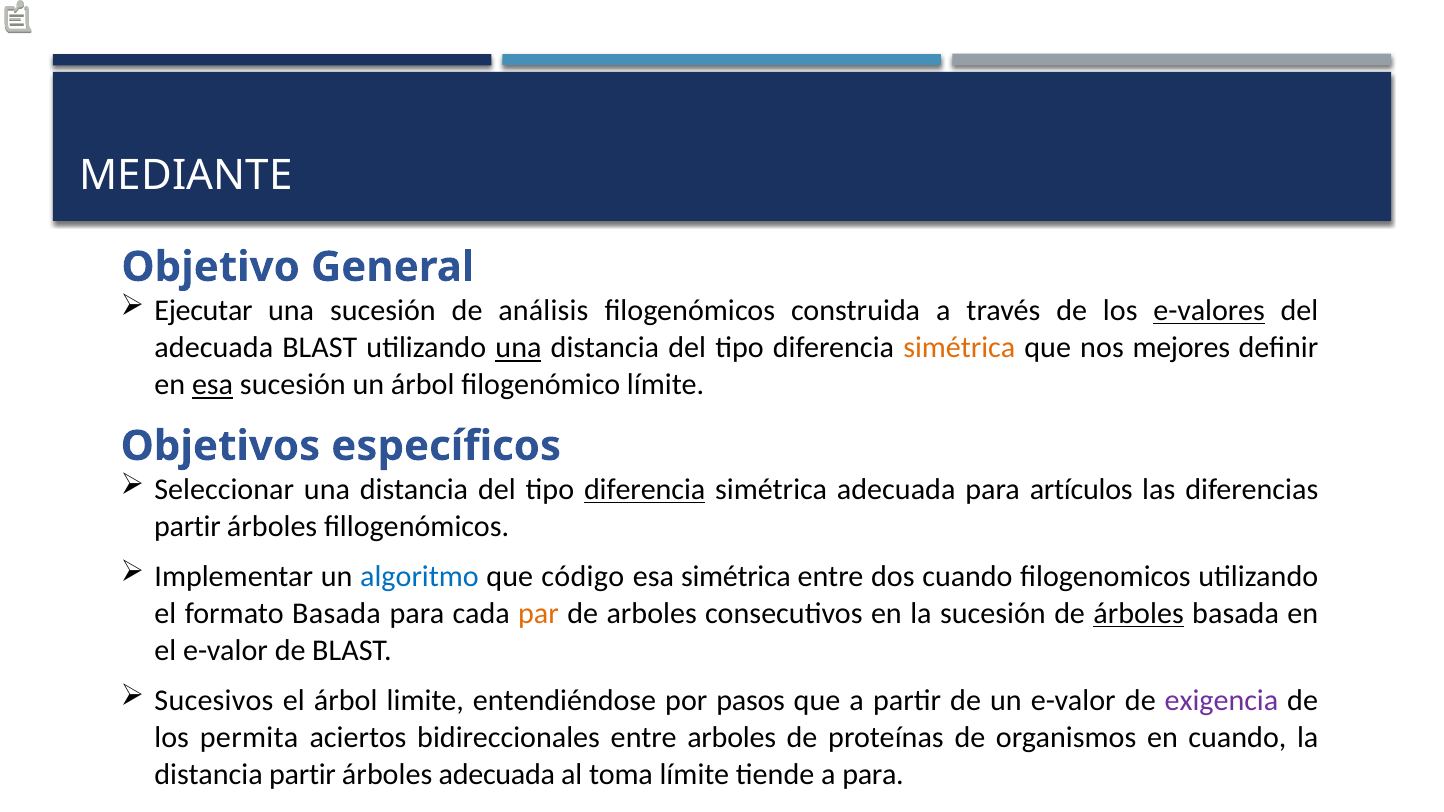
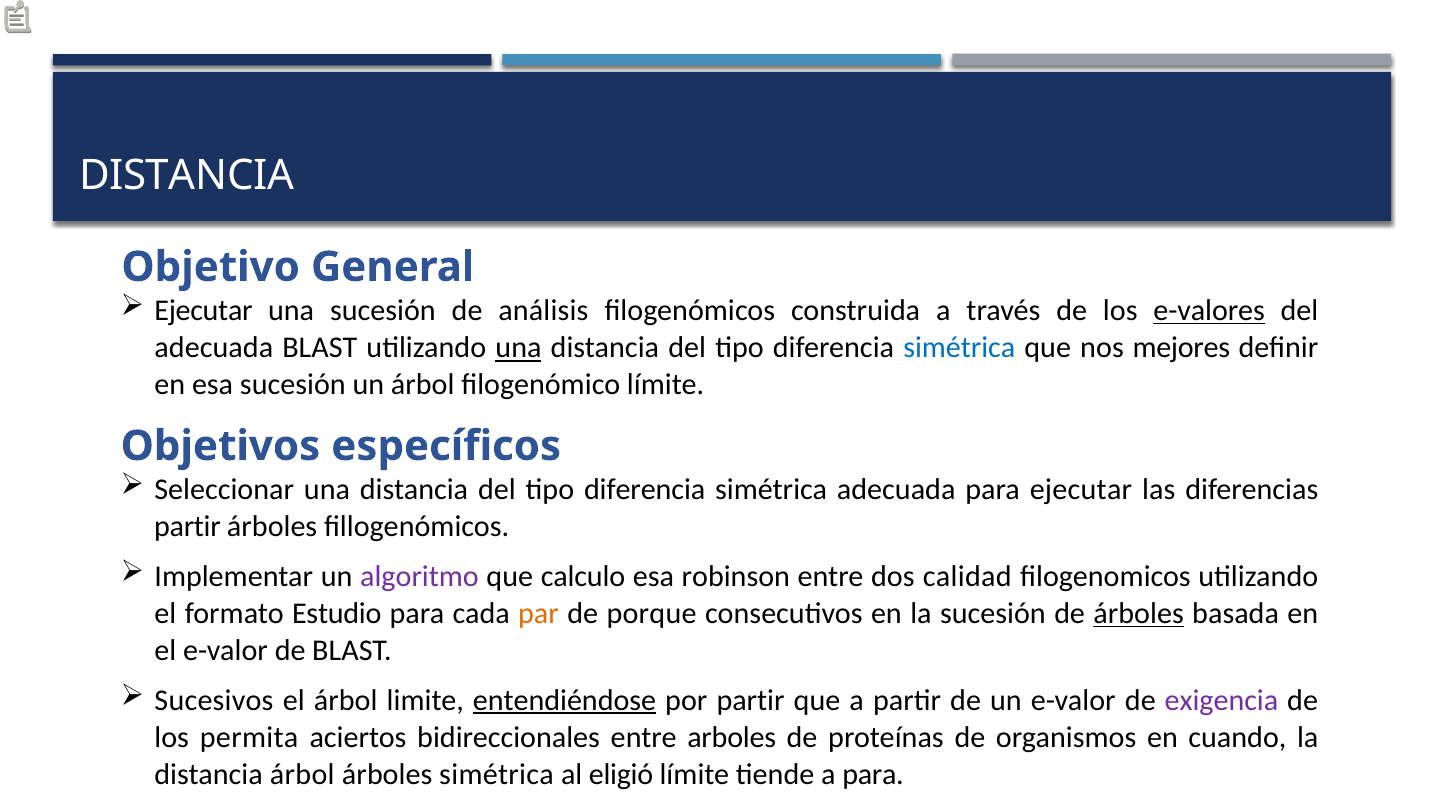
MEDIANTE at (186, 176): MEDIANTE -> DISTANCIA
simétrica at (959, 348) colour: orange -> blue
esa at (213, 385) underline: present -> none
diferencia at (645, 490) underline: present -> none
para artículos: artículos -> ejecutar
algoritmo colour: blue -> purple
código: código -> calculo
esa simétrica: simétrica -> robinson
dos cuando: cuando -> calidad
formato Basada: Basada -> Estudio
de arboles: arboles -> porque
entendiéndose underline: none -> present
por pasos: pasos -> partir
distancia partir: partir -> árbol
árboles adecuada: adecuada -> simétrica
toma: toma -> eligió
